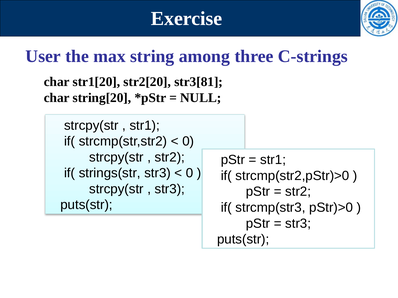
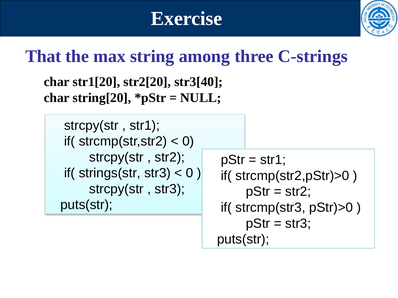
User: User -> That
str3[81: str3[81 -> str3[40
